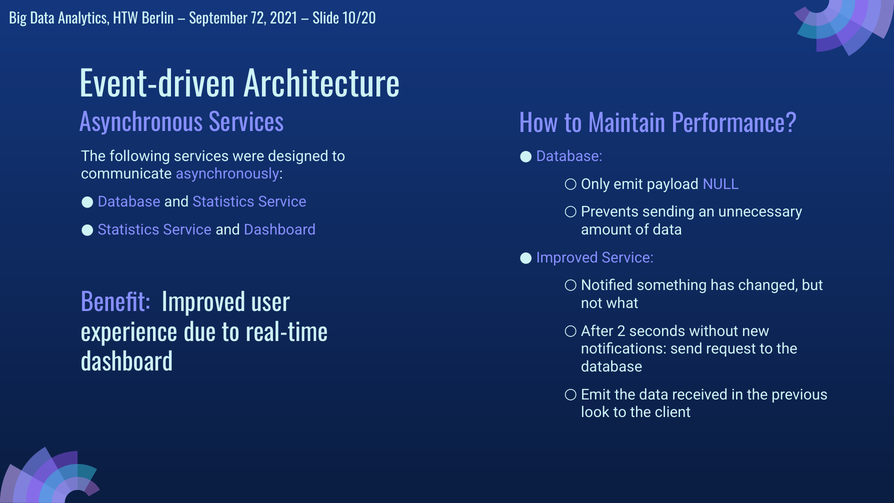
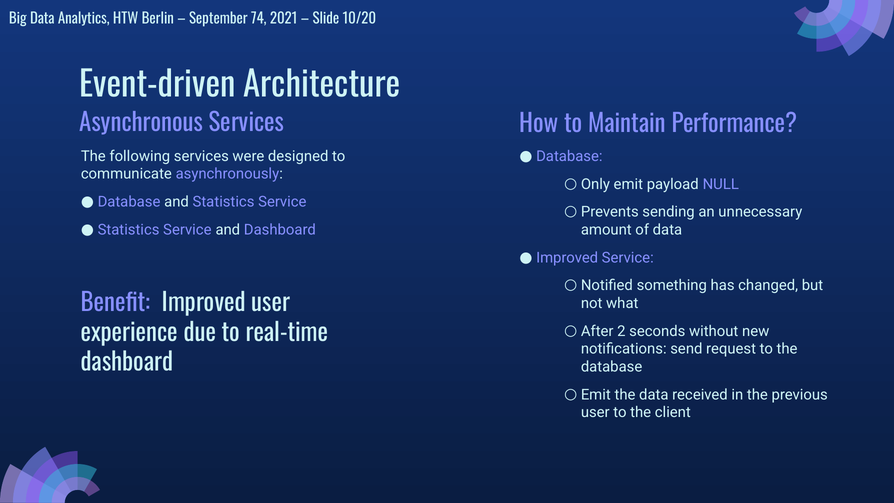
72: 72 -> 74
look at (595, 412): look -> user
